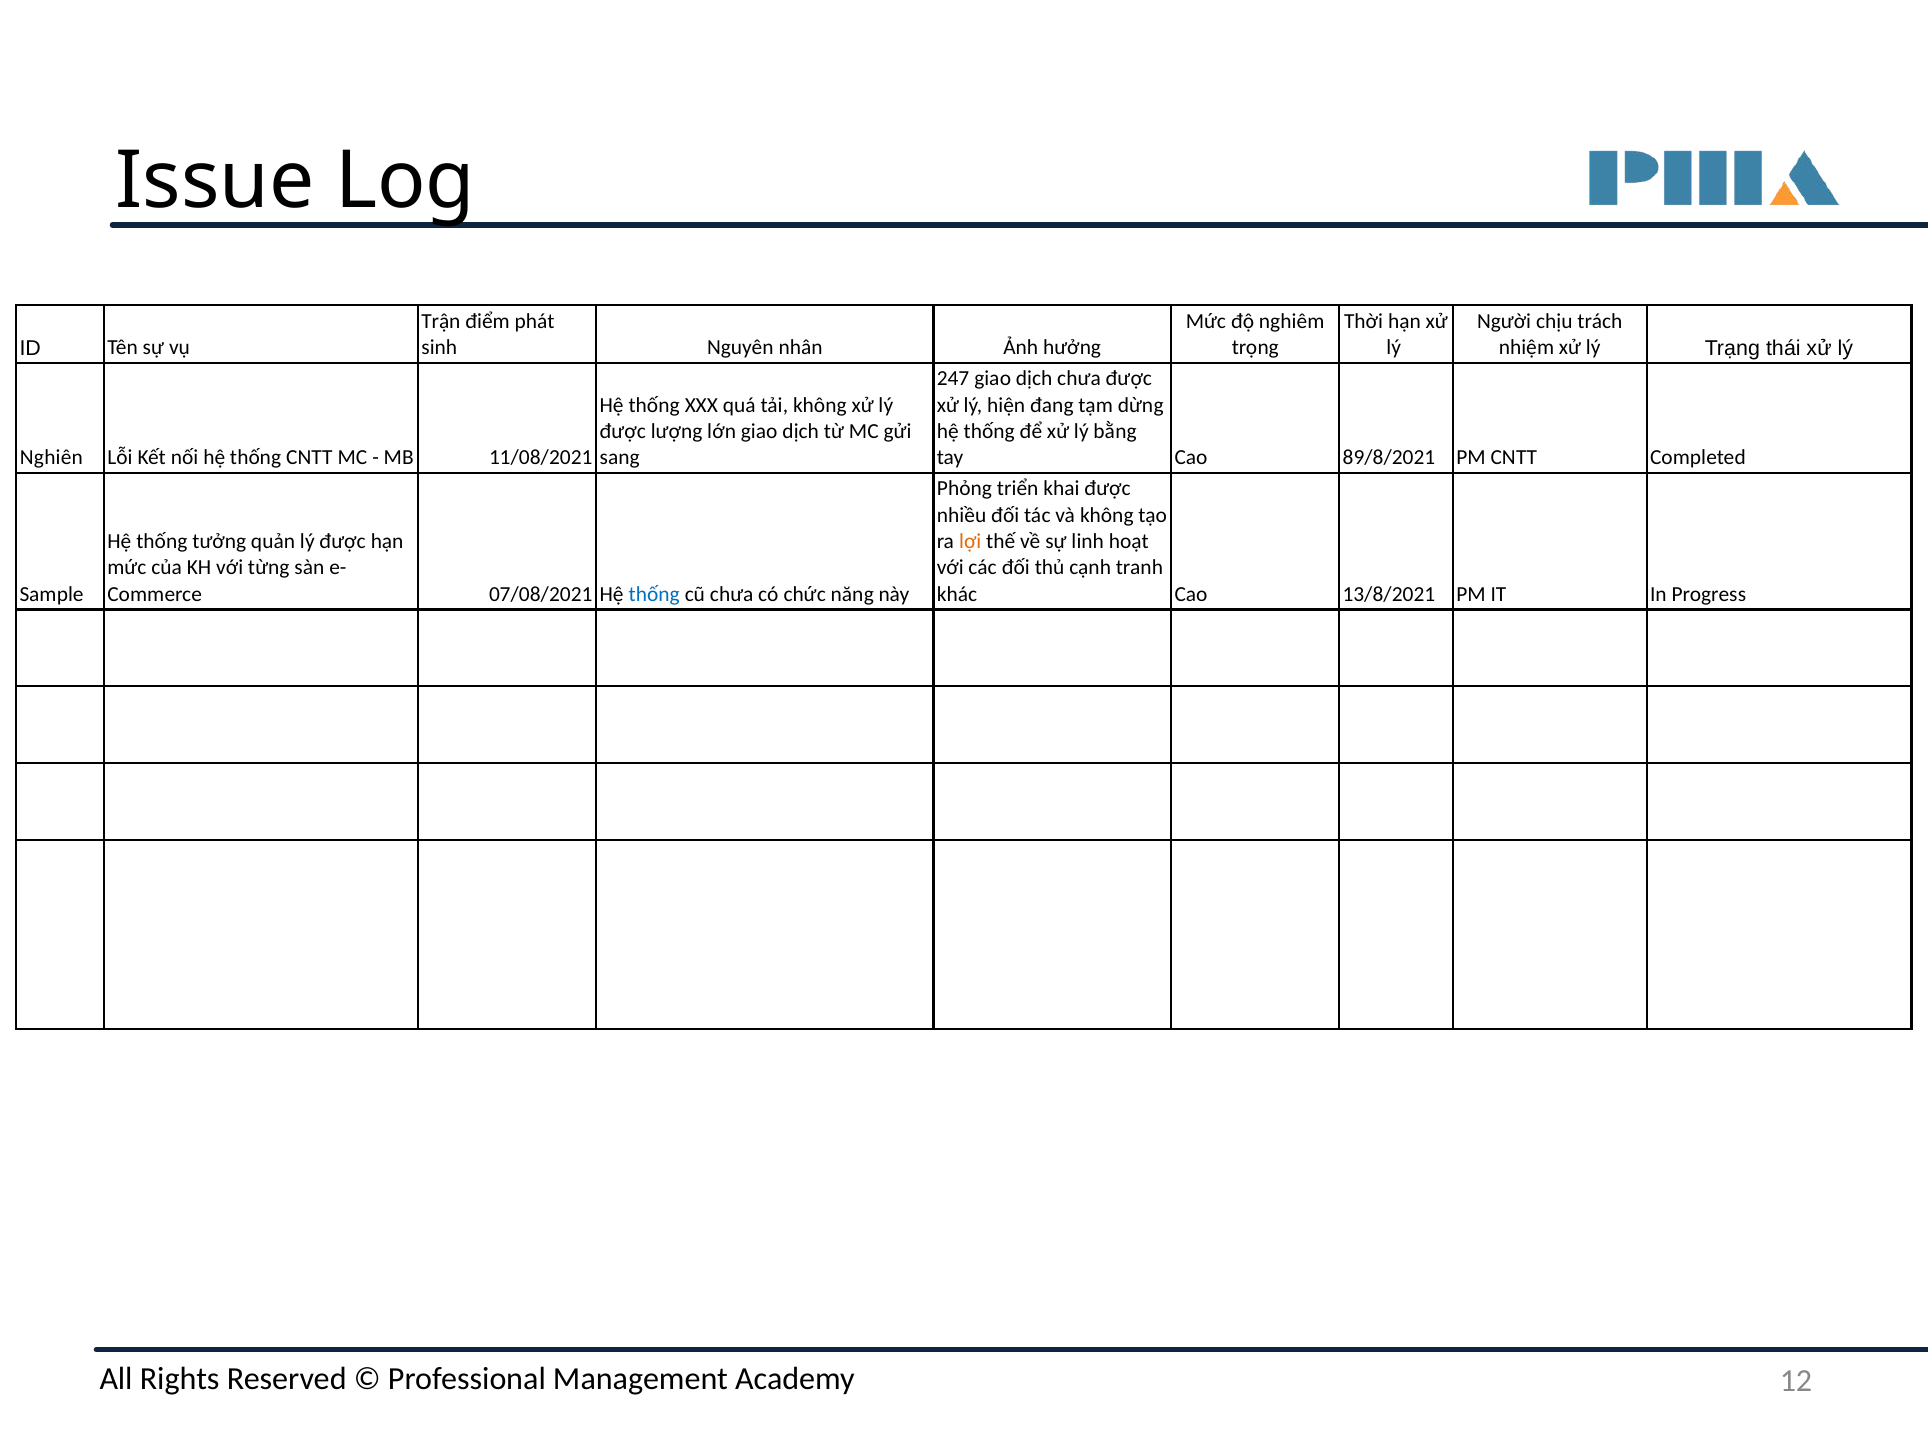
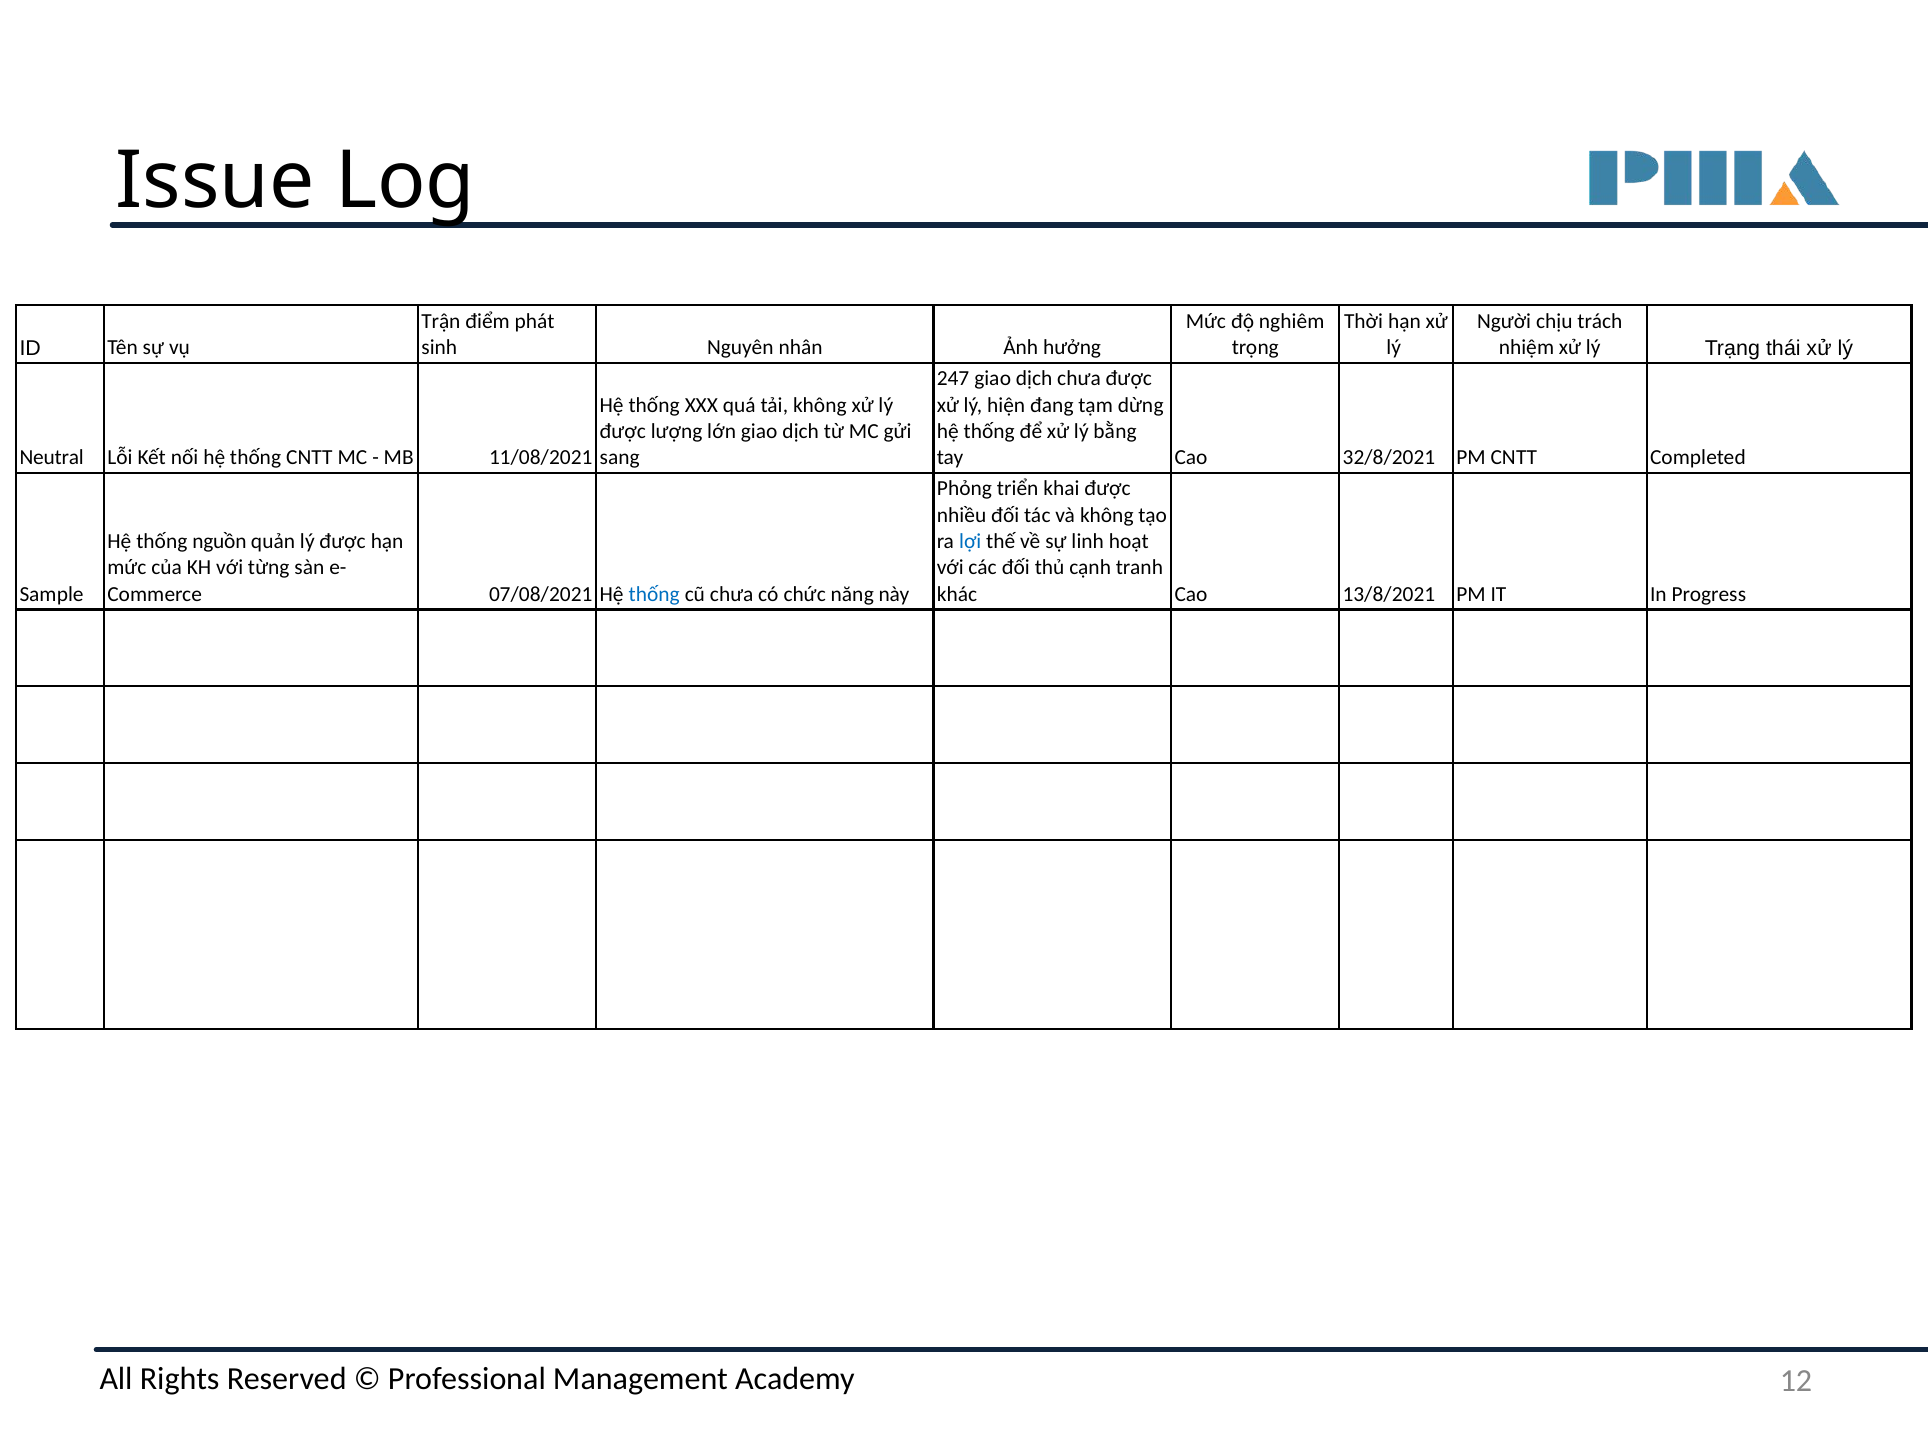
Nghiên: Nghiên -> Neutral
89/8/2021: 89/8/2021 -> 32/8/2021
tưởng: tưởng -> nguồn
lợi colour: orange -> blue
